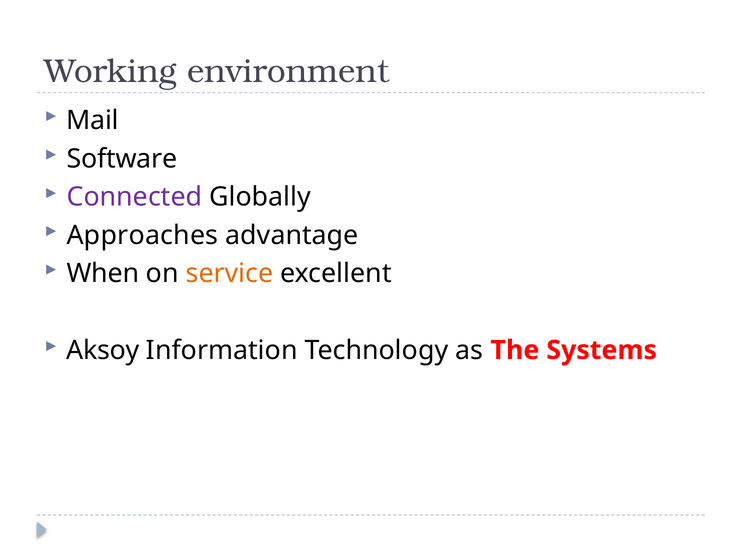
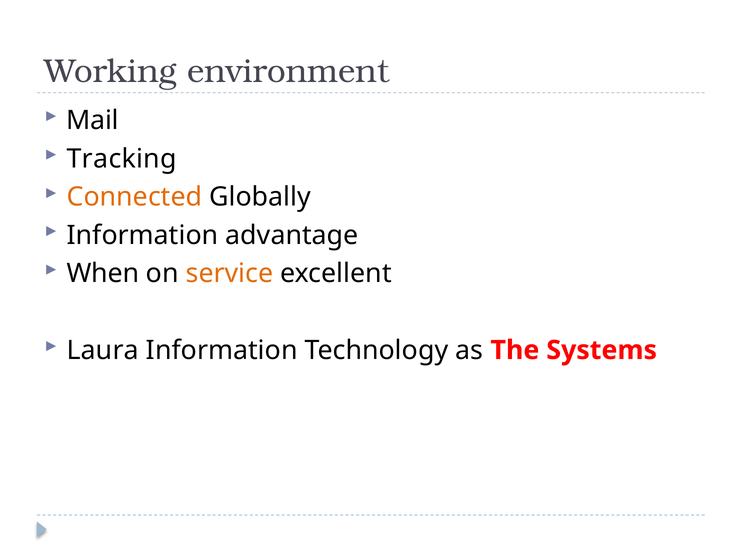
Software: Software -> Tracking
Connected colour: purple -> orange
Approaches at (142, 236): Approaches -> Information
Aksoy: Aksoy -> Laura
